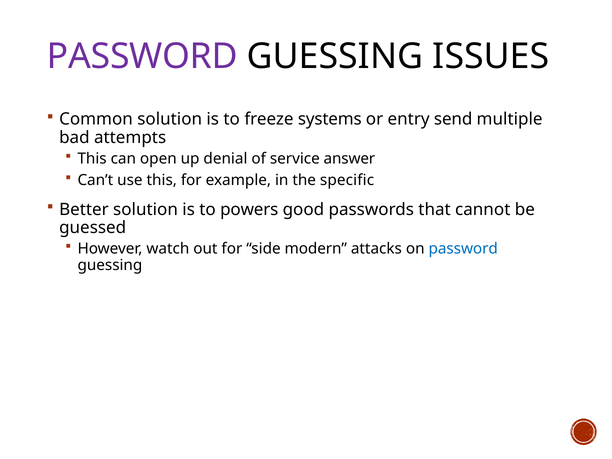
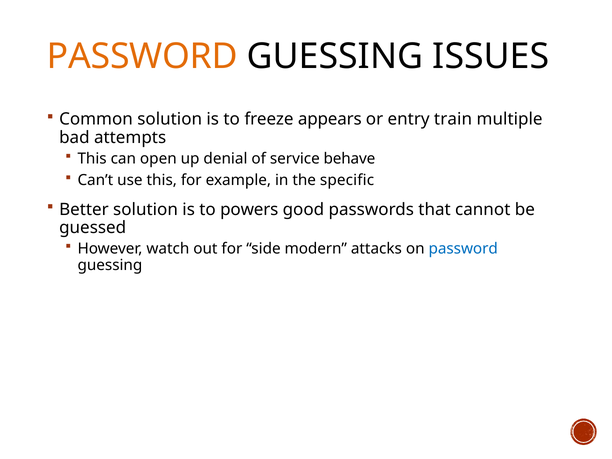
PASSWORD at (142, 56) colour: purple -> orange
systems: systems -> appears
send: send -> train
answer: answer -> behave
